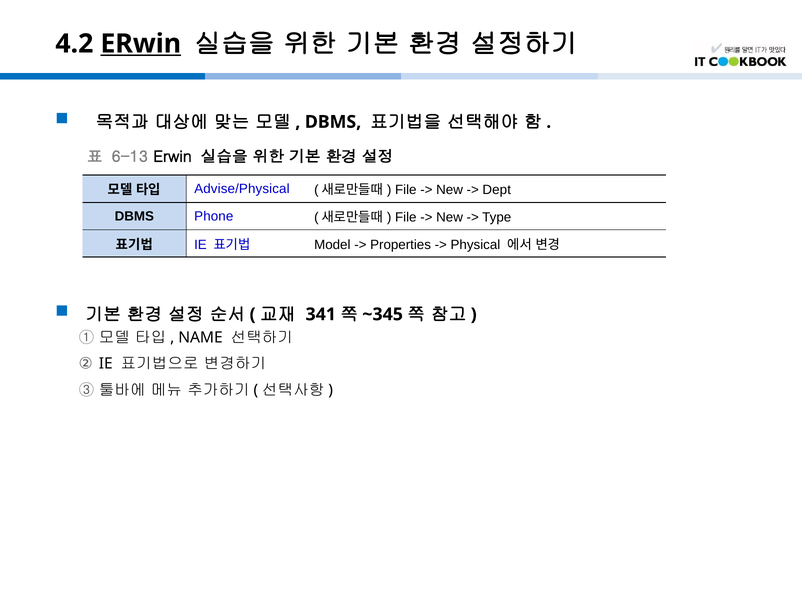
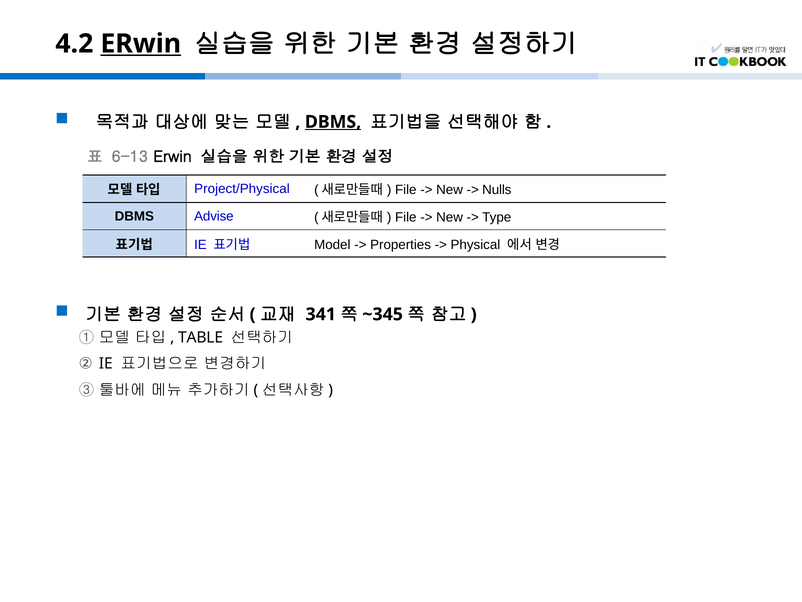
DBMS at (333, 122) underline: none -> present
Advise/Physical: Advise/Physical -> Project/Physical
Dept: Dept -> Nulls
Phone: Phone -> Advise
NAME: NAME -> TABLE
